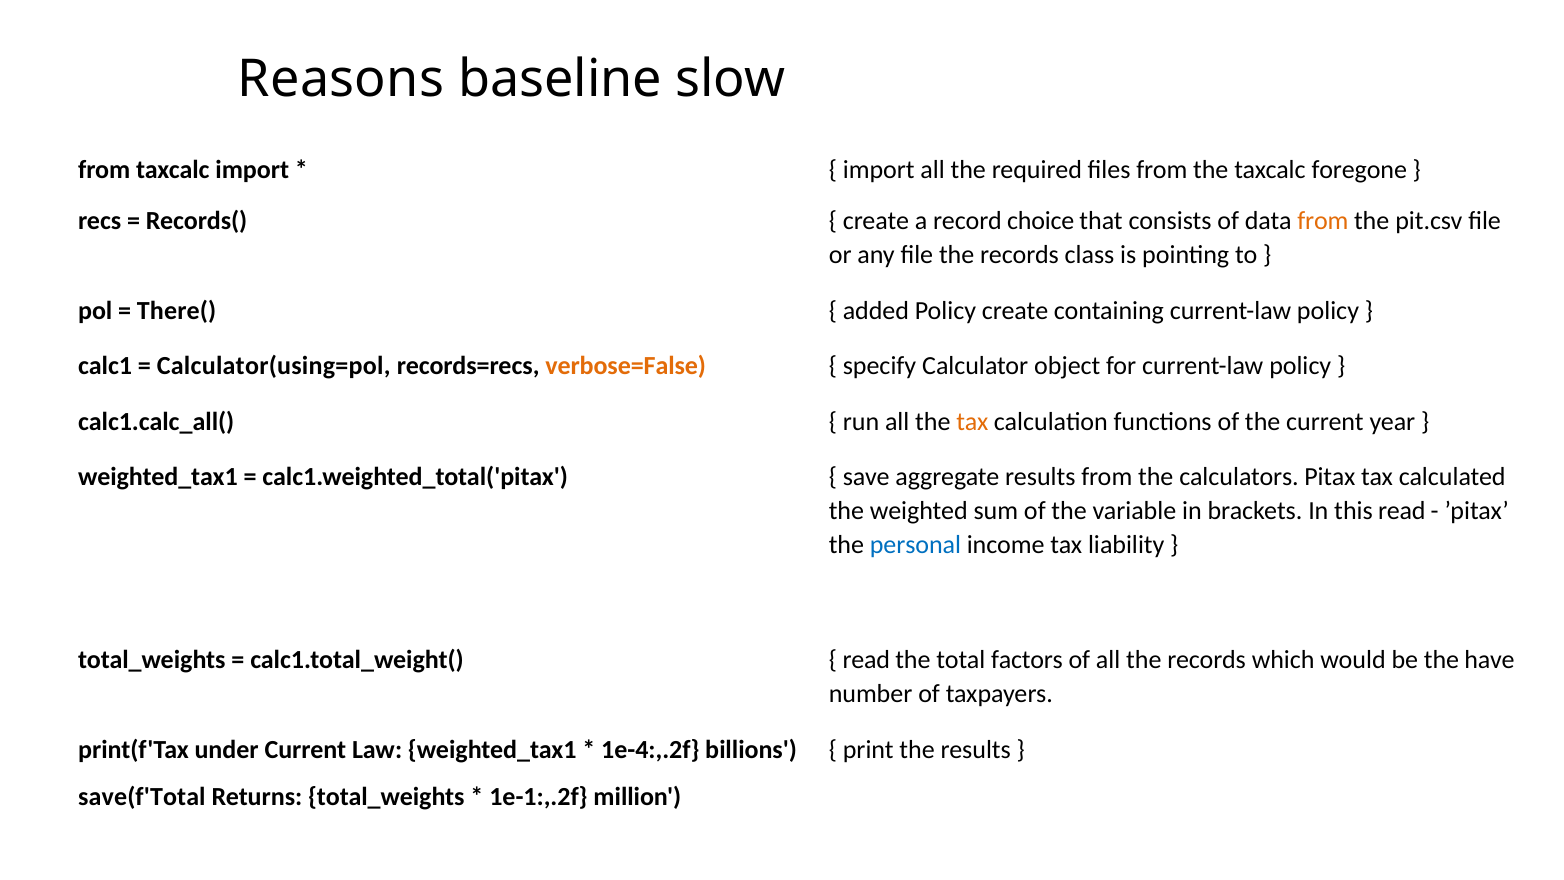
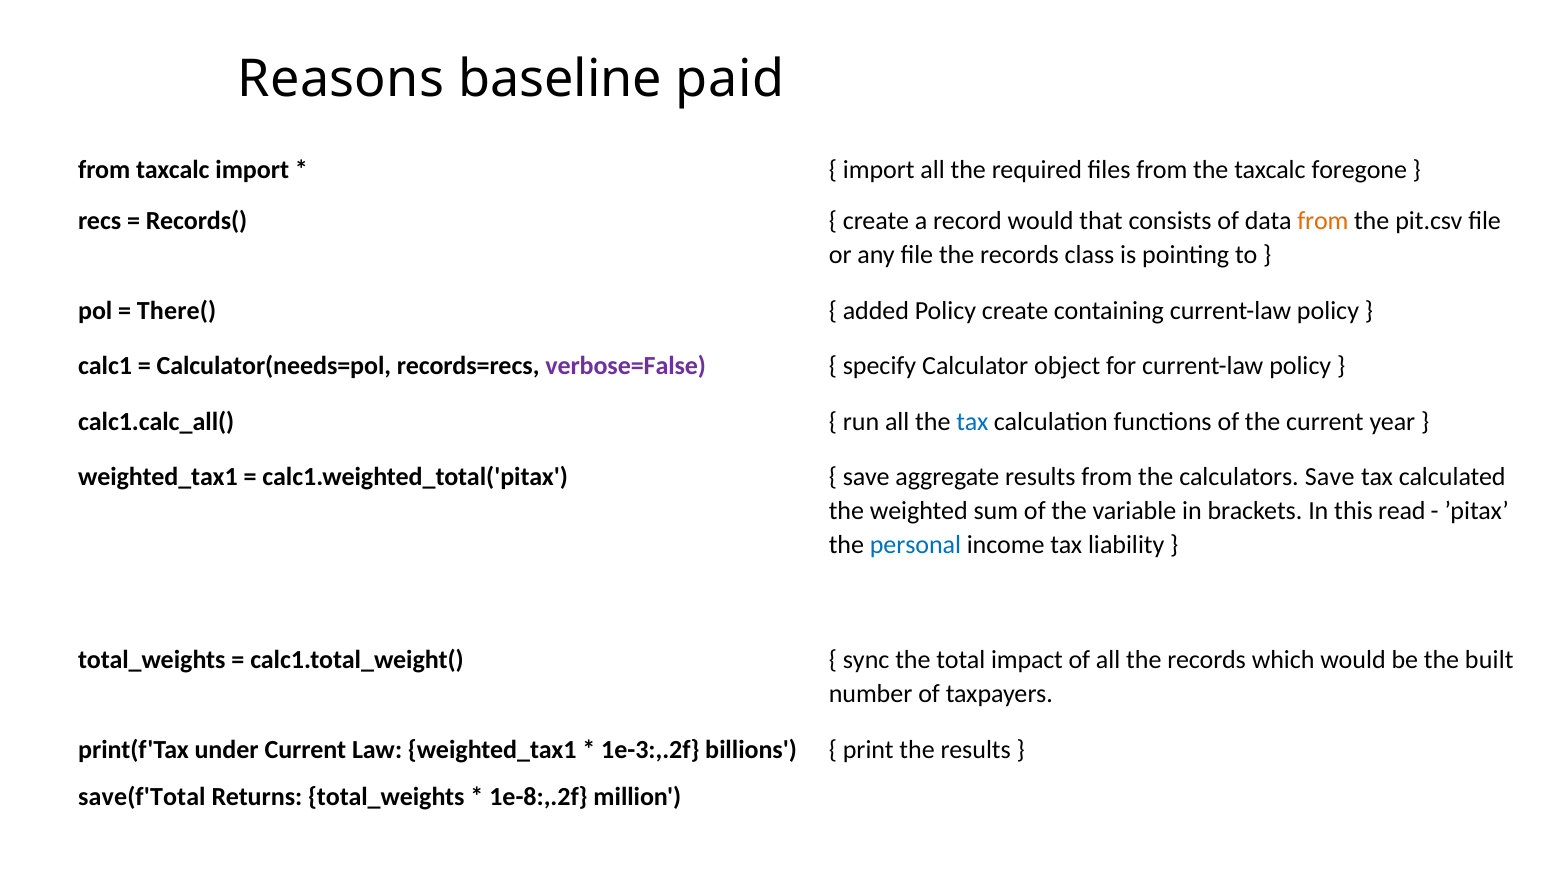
slow: slow -> paid
record choice: choice -> would
Calculator(using=pol: Calculator(using=pol -> Calculator(needs=pol
verbose=False colour: orange -> purple
tax at (972, 421) colour: orange -> blue
calculators Pitax: Pitax -> Save
read at (866, 660): read -> sync
factors: factors -> impact
have: have -> built
1e-4:,.2f: 1e-4:,.2f -> 1e-3:,.2f
1e-1:,.2f: 1e-1:,.2f -> 1e-8:,.2f
